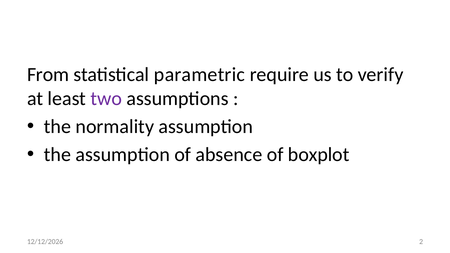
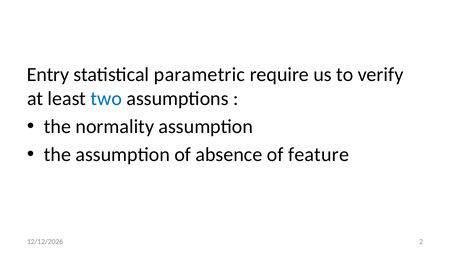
From: From -> Entry
two colour: purple -> blue
boxplot: boxplot -> feature
